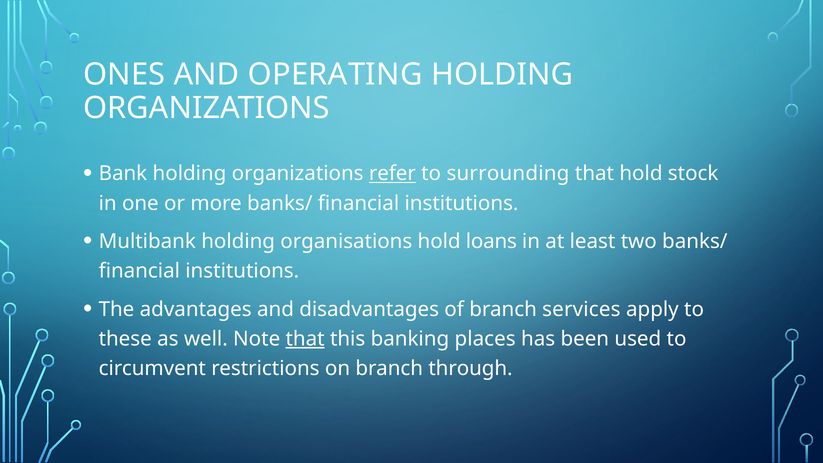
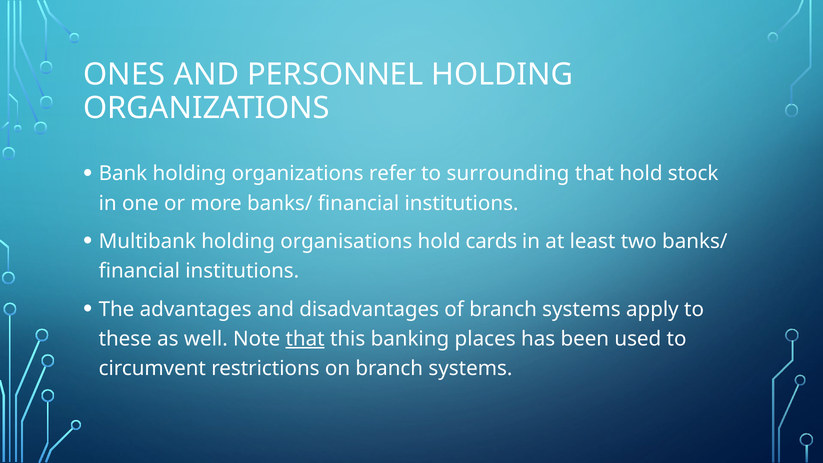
OPERATING: OPERATING -> PERSONNEL
refer underline: present -> none
loans: loans -> cards
of branch services: services -> systems
on branch through: through -> systems
